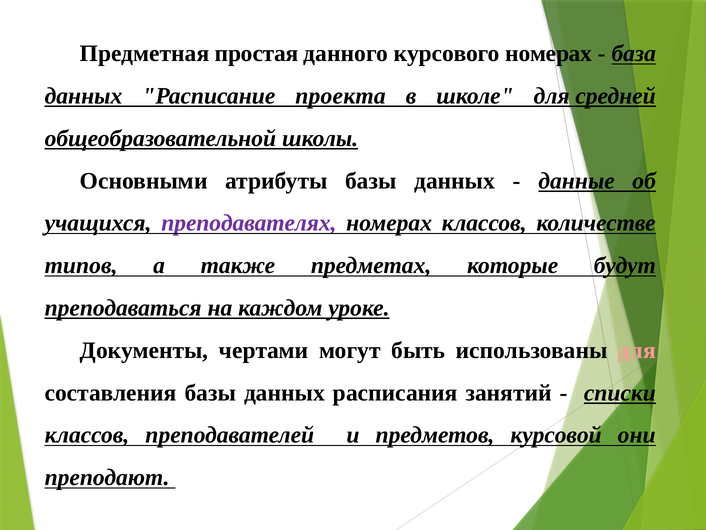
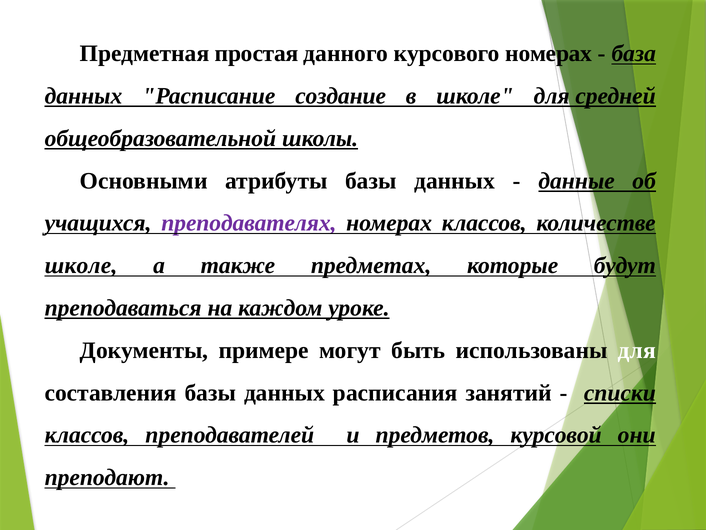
проекта: проекта -> создание
типов at (81, 265): типов -> школе
чертами: чертами -> примере
для at (637, 350) colour: pink -> white
